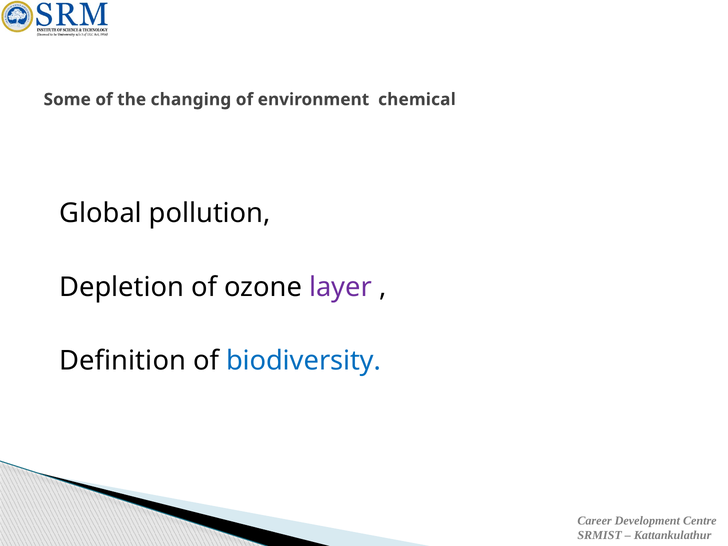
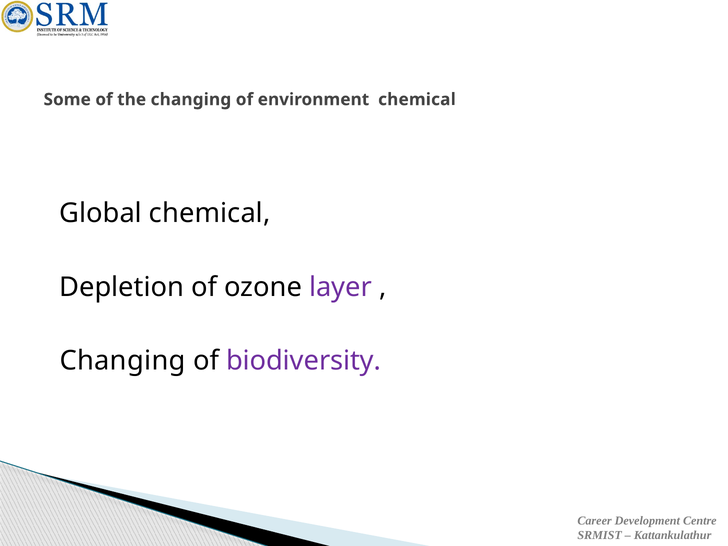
Global pollution: pollution -> chemical
Definition at (123, 361): Definition -> Changing
biodiversity colour: blue -> purple
